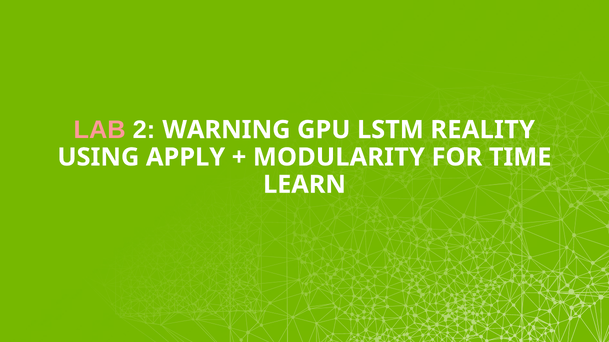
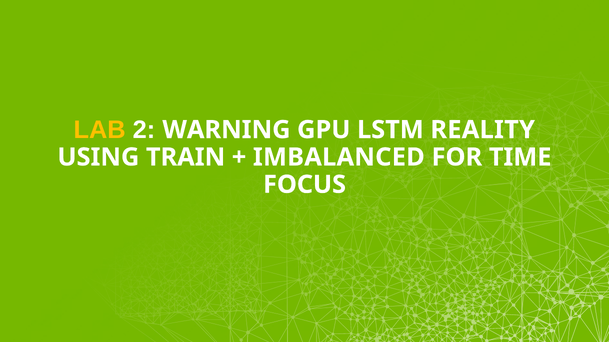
LAB colour: pink -> yellow
APPLY: APPLY -> TRAIN
MODULARITY: MODULARITY -> IMBALANCED
LEARN: LEARN -> FOCUS
